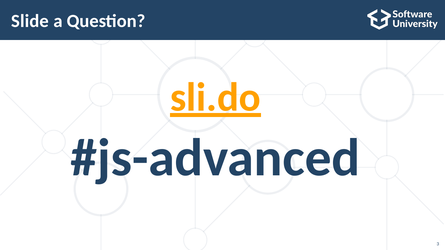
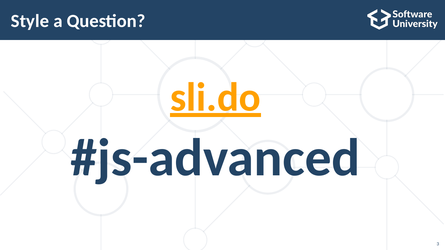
Slide: Slide -> Style
